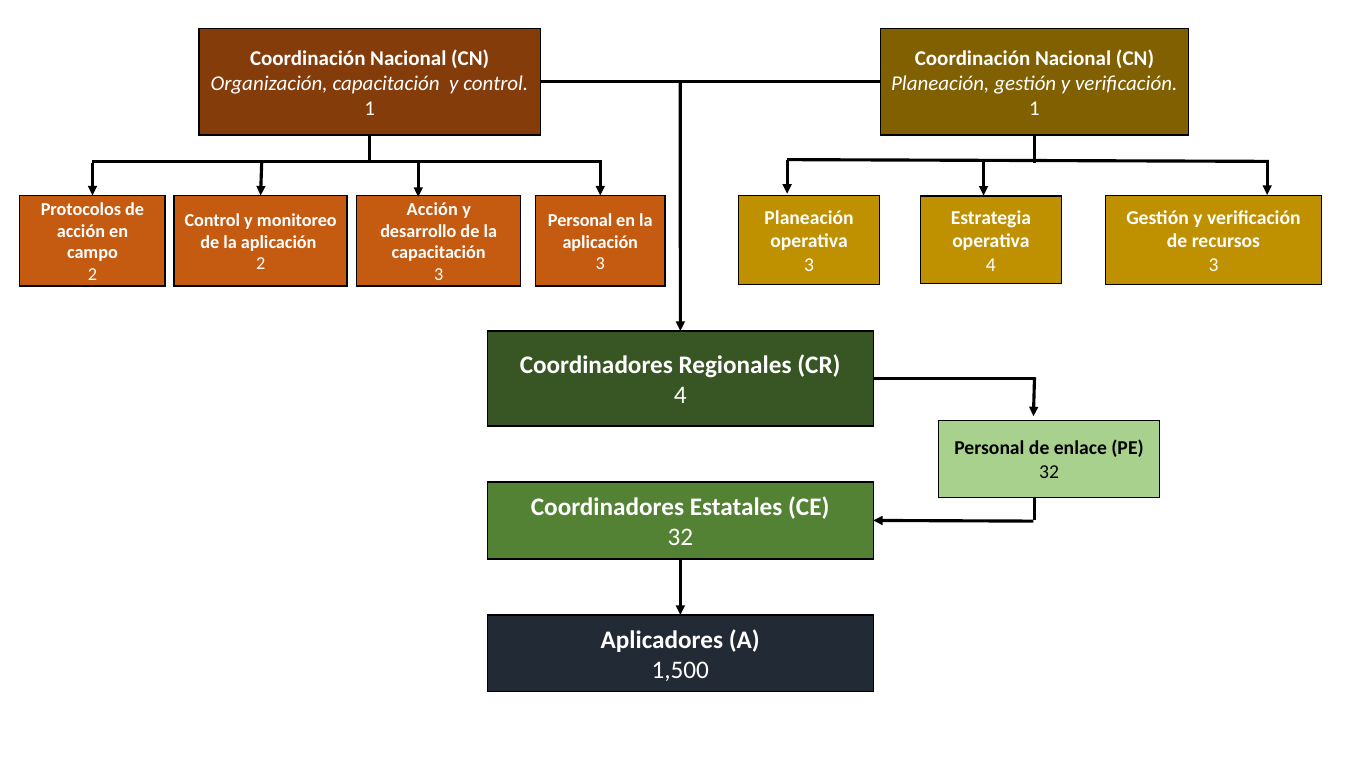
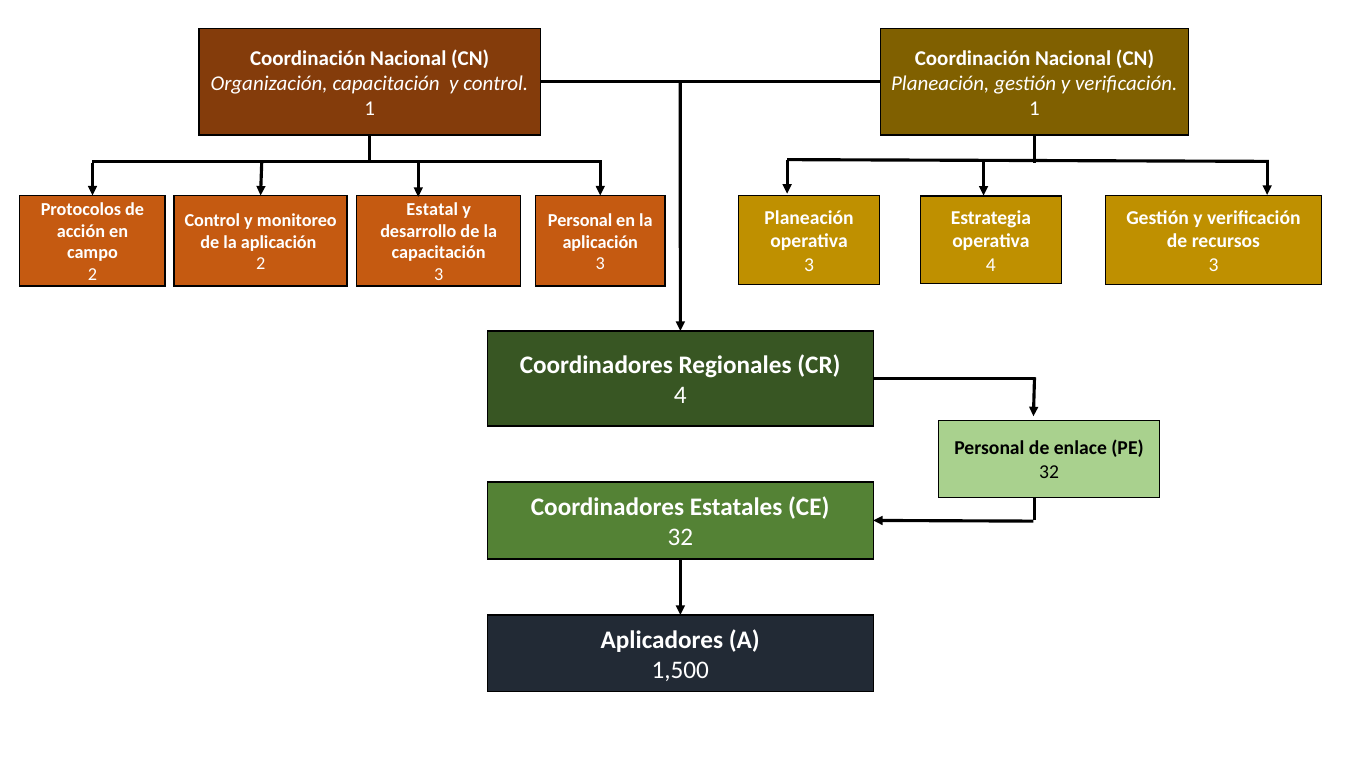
Acción at (432, 209): Acción -> Estatal
